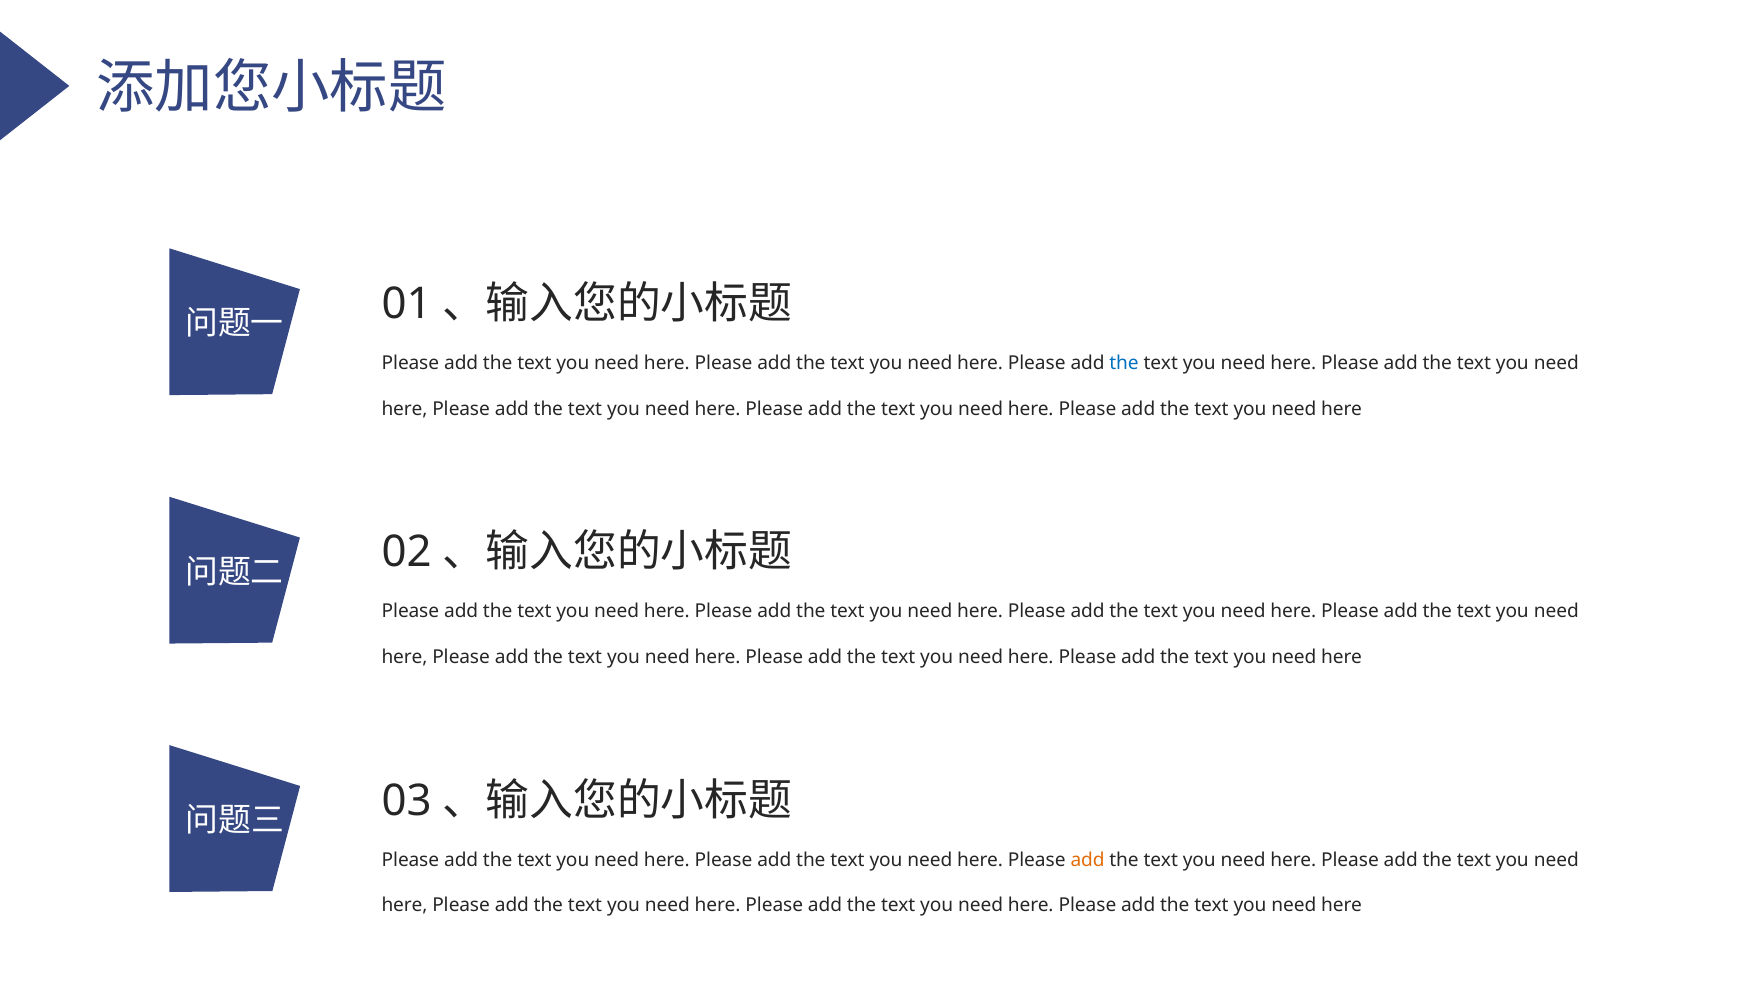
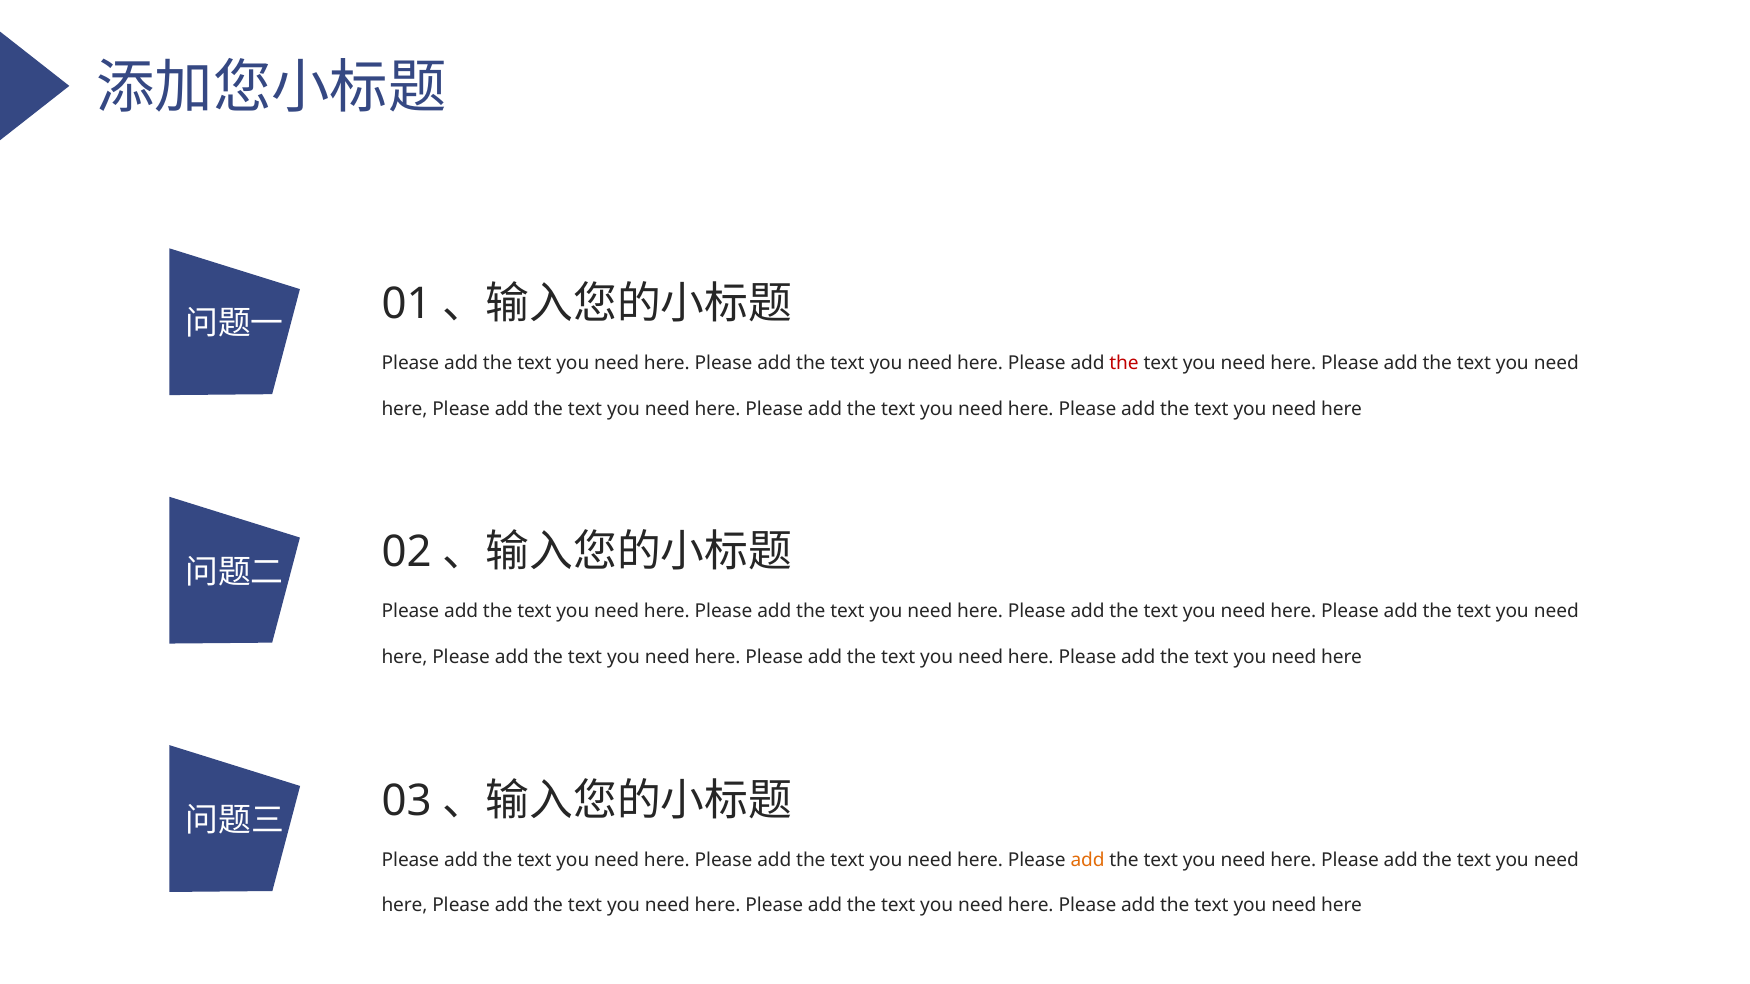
the at (1124, 363) colour: blue -> red
